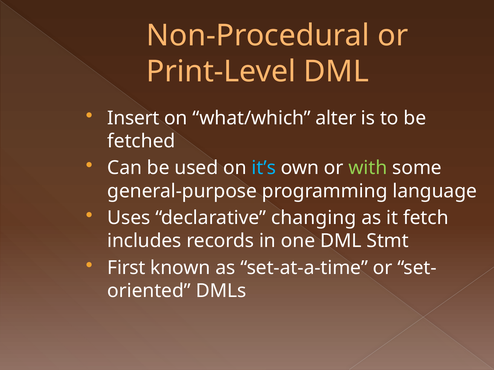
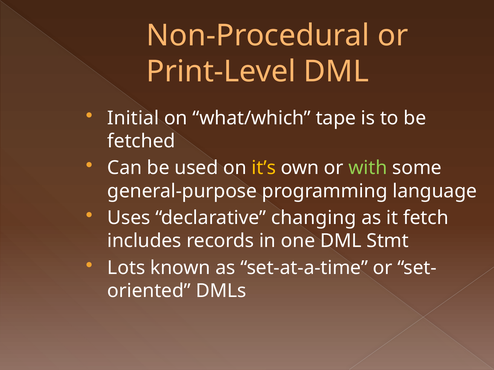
Insert: Insert -> Initial
alter: alter -> tape
it’s colour: light blue -> yellow
First: First -> Lots
